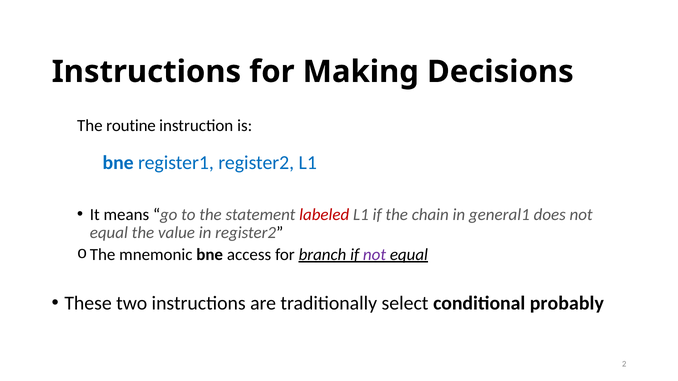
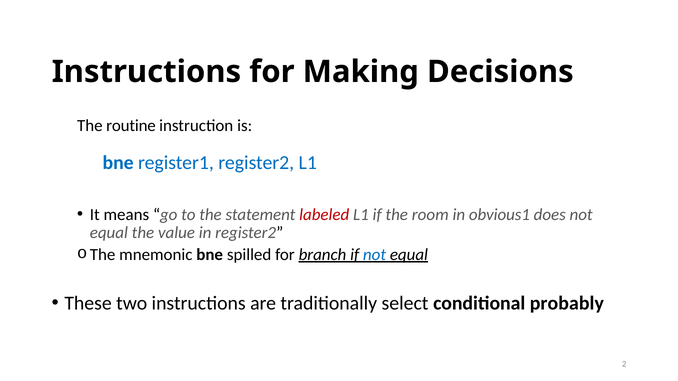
chain: chain -> room
general1: general1 -> obvious1
access: access -> spilled
not at (375, 255) colour: purple -> blue
